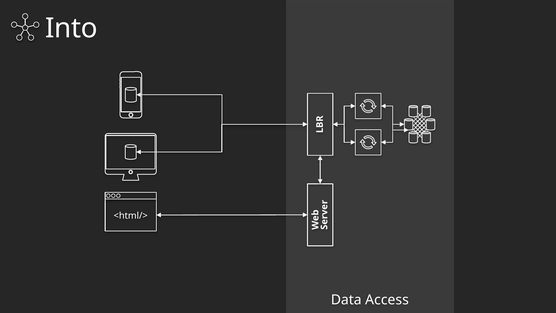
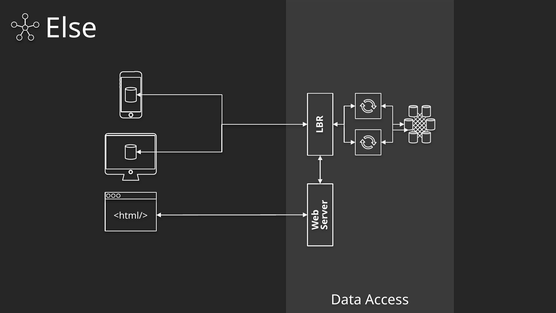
Into: Into -> Else
